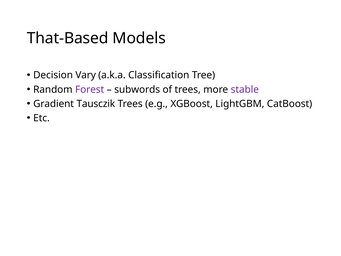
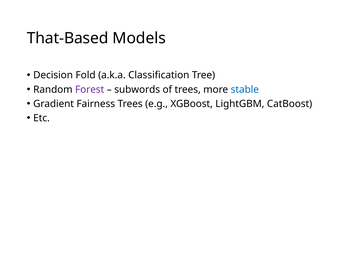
Vary: Vary -> Fold
stable colour: purple -> blue
Tausczik: Tausczik -> Fairness
